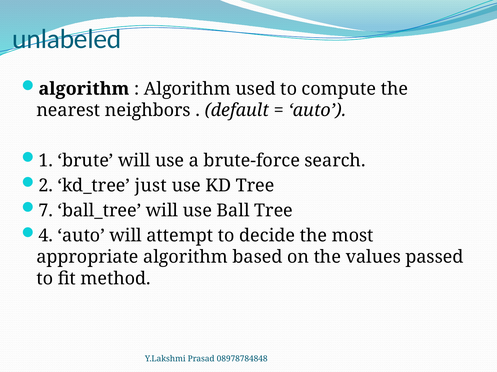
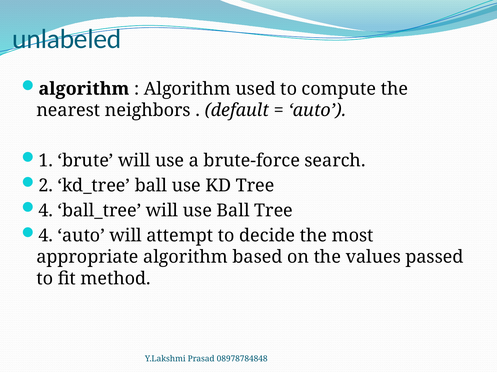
kd_tree just: just -> ball
7 at (46, 211): 7 -> 4
